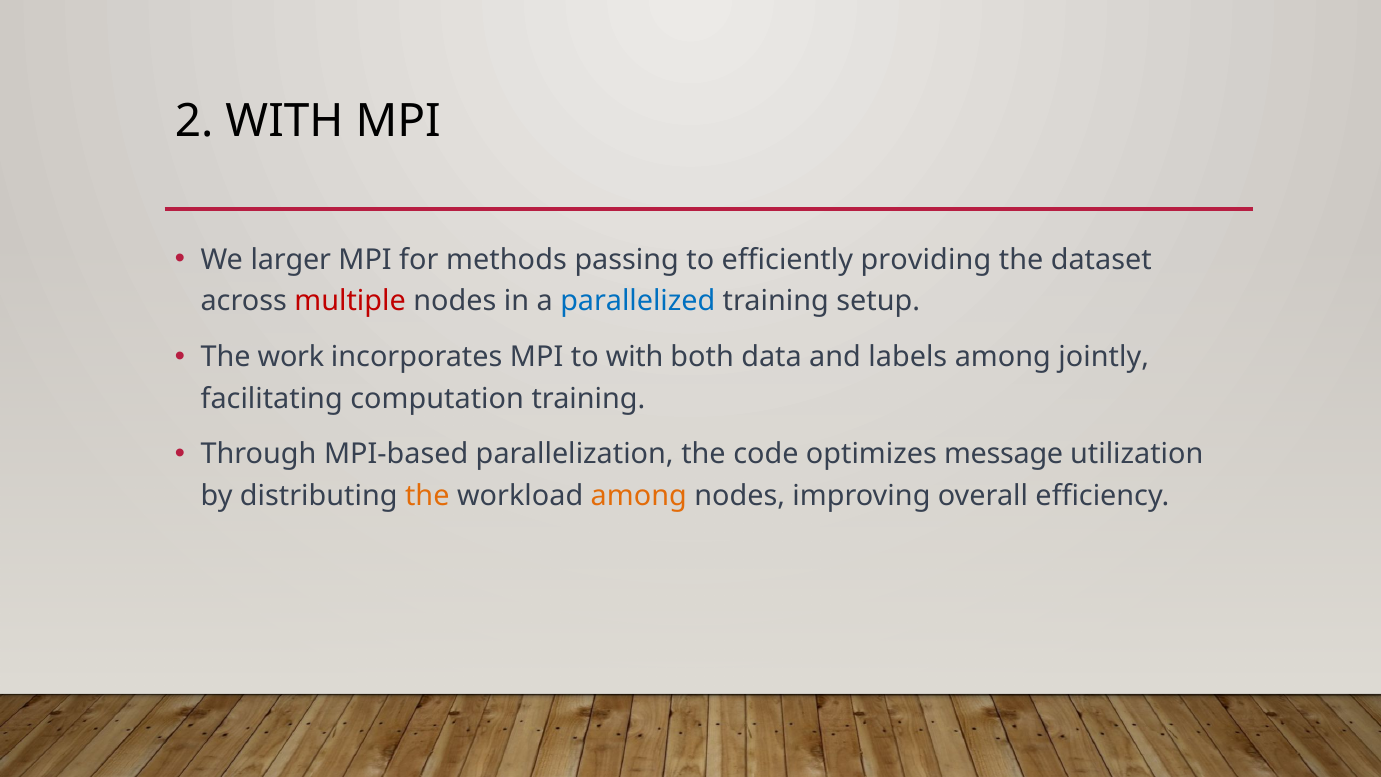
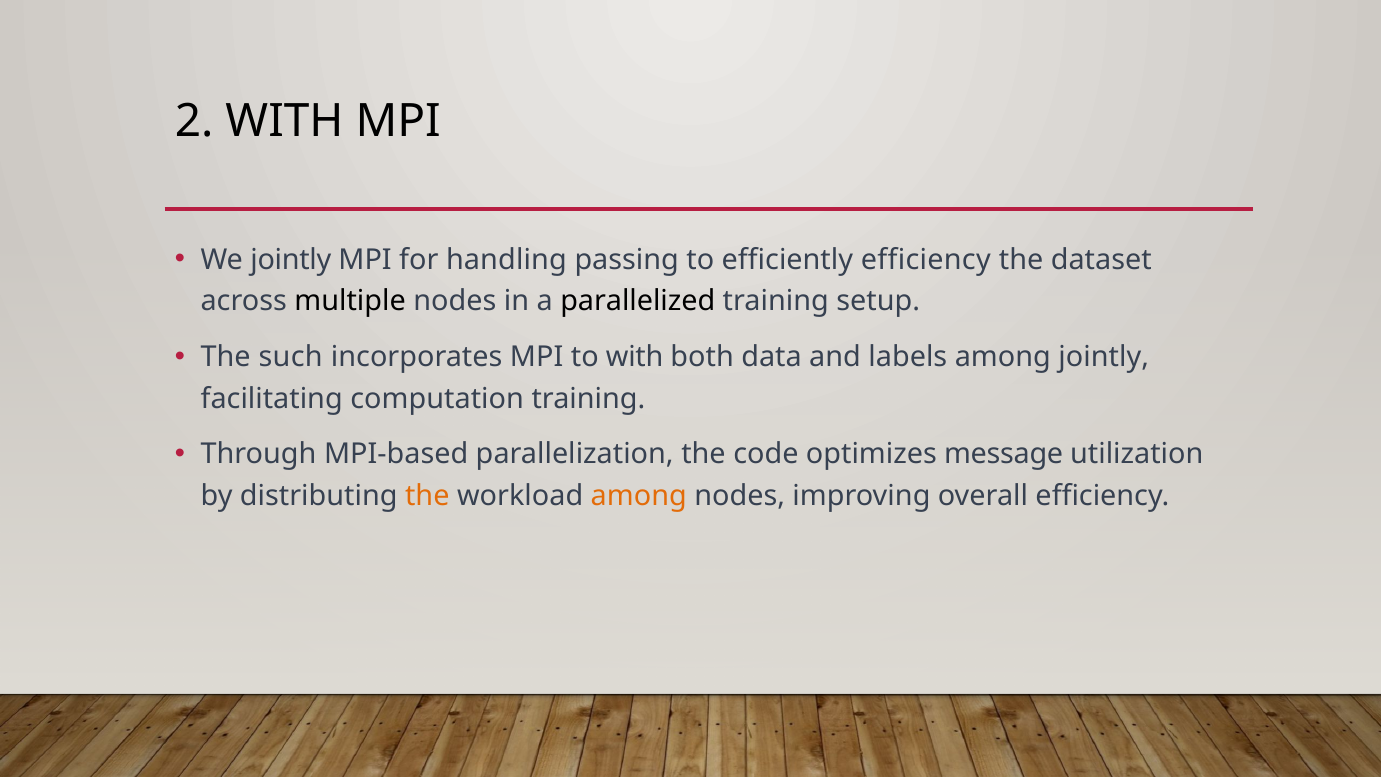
We larger: larger -> jointly
methods: methods -> handling
efficiently providing: providing -> efficiency
multiple colour: red -> black
parallelized colour: blue -> black
work: work -> such
